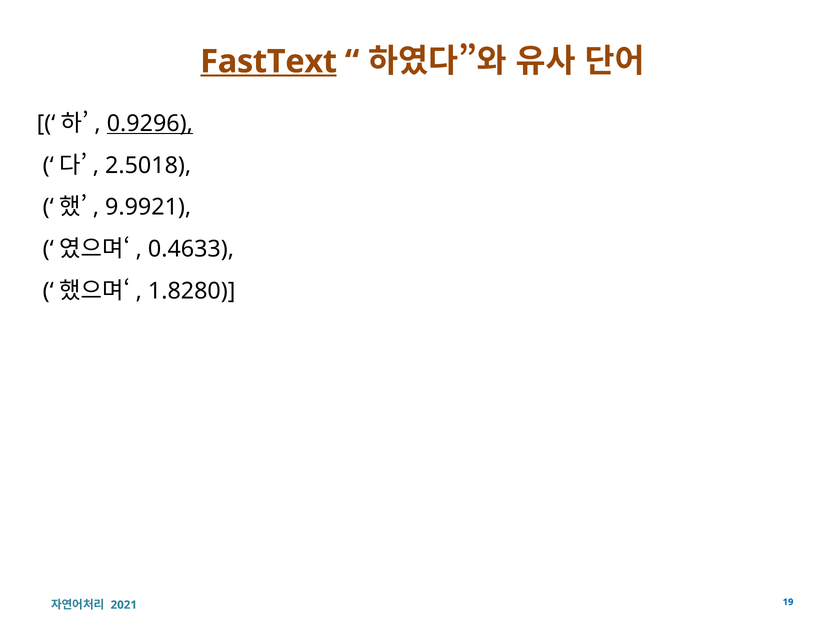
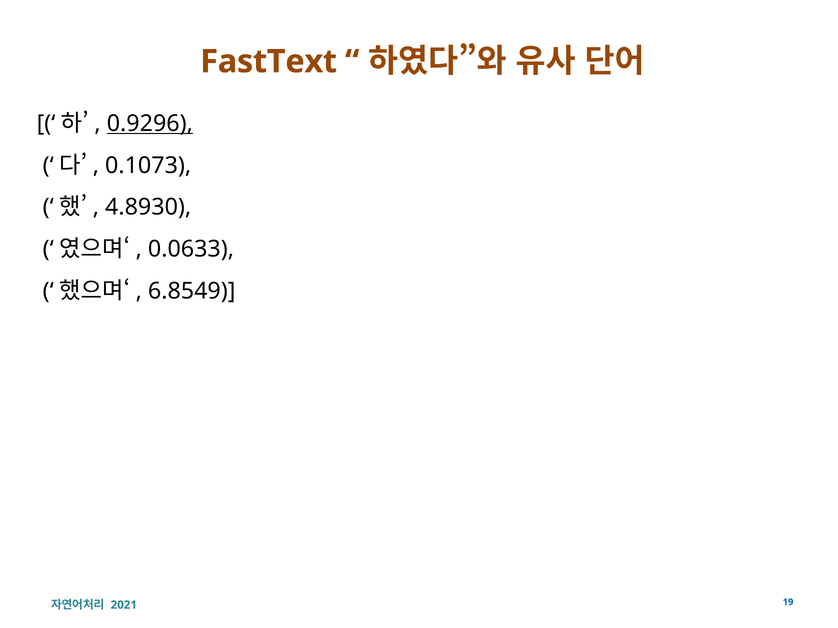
FastText underline: present -> none
2.5018: 2.5018 -> 0.1073
9.9921: 9.9921 -> 4.8930
0.4633: 0.4633 -> 0.0633
1.8280: 1.8280 -> 6.8549
